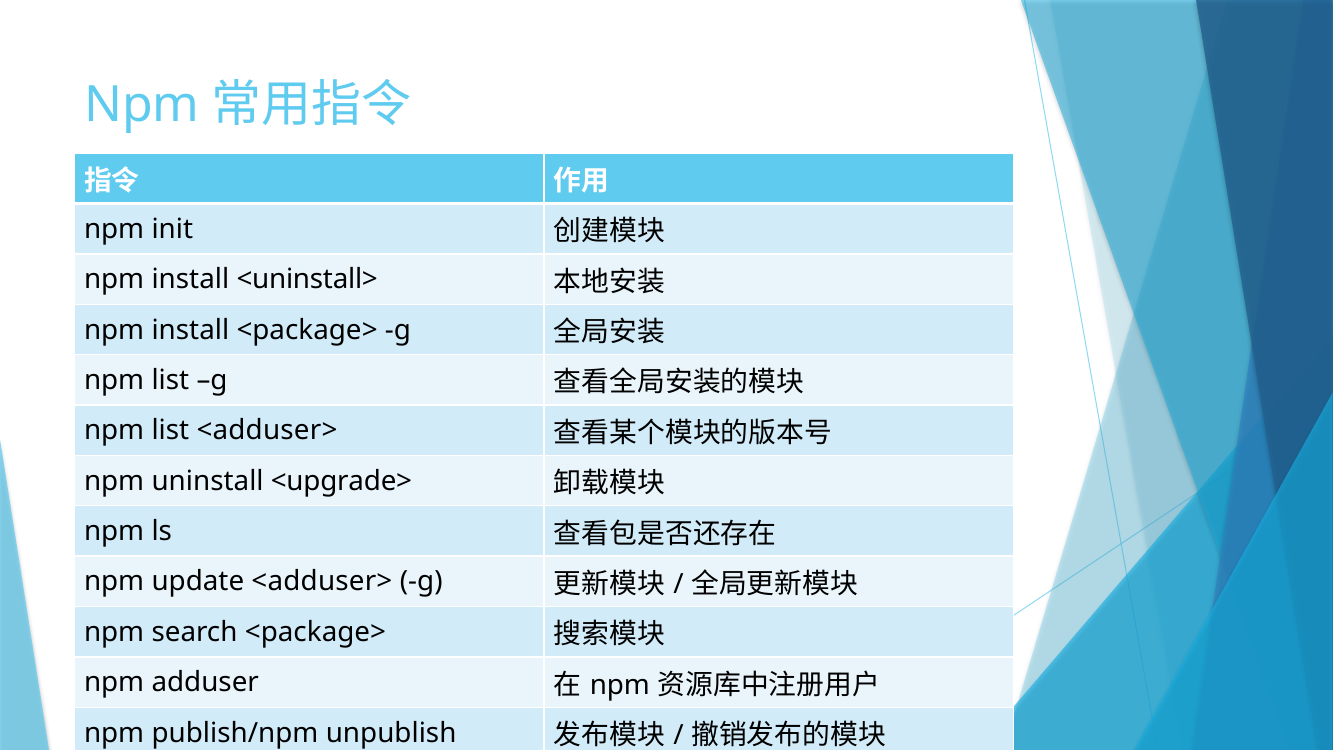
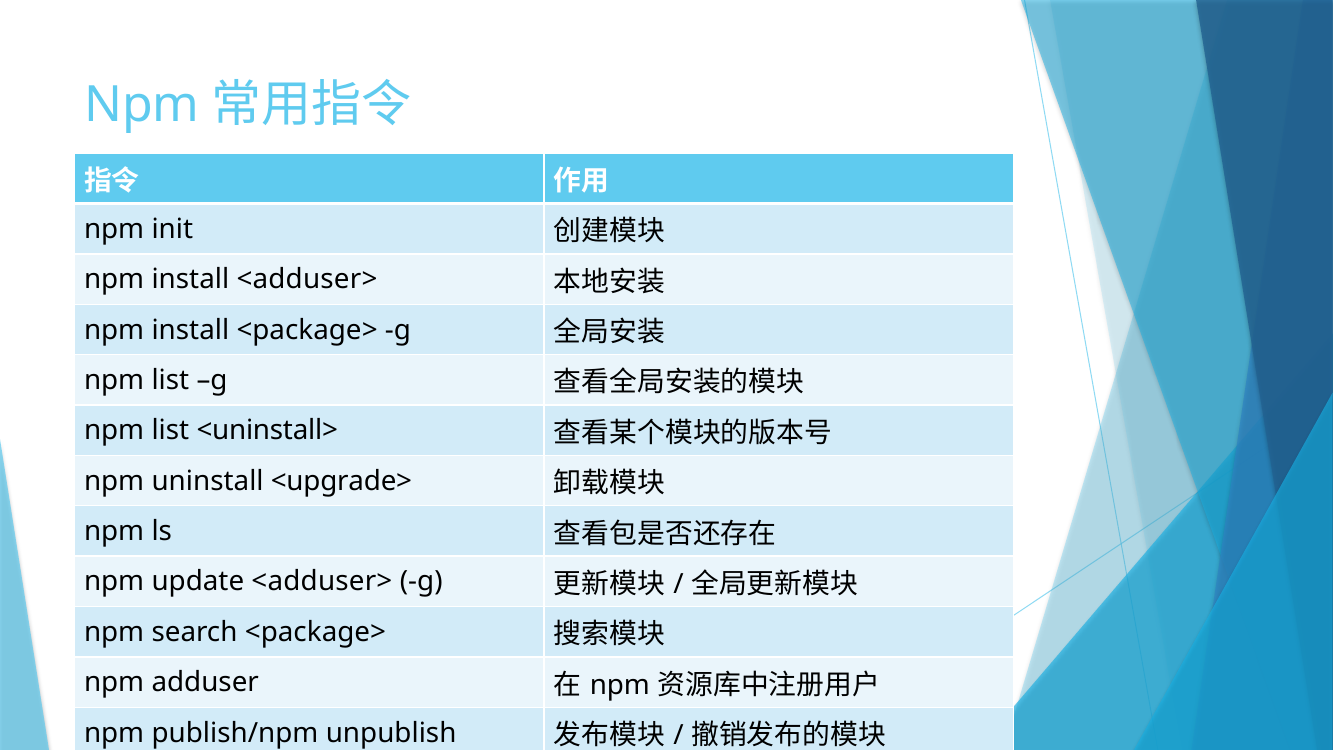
install <uninstall>: <uninstall> -> <adduser>
list <adduser>: <adduser> -> <uninstall>
